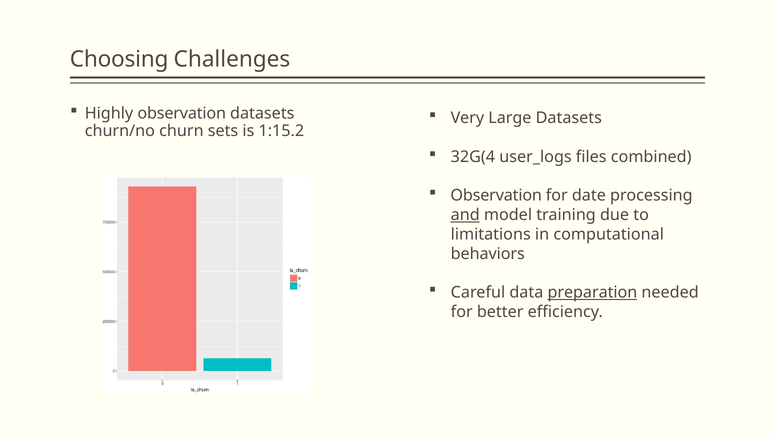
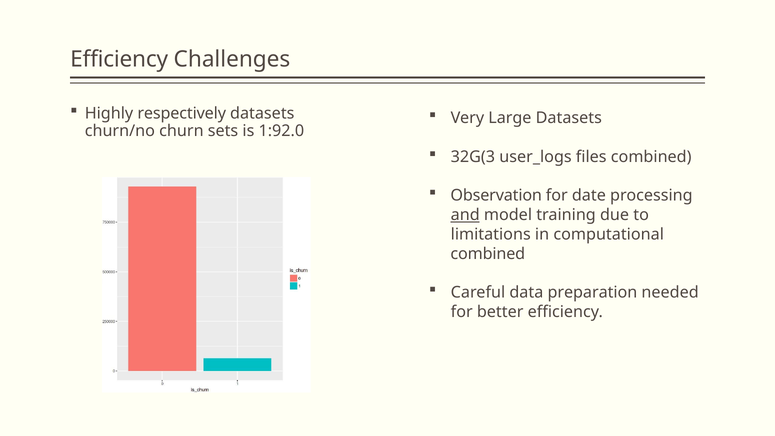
Choosing at (119, 59): Choosing -> Efficiency
Highly observation: observation -> respectively
1:15.2: 1:15.2 -> 1:92.0
32G(4: 32G(4 -> 32G(3
behaviors at (488, 254): behaviors -> combined
preparation underline: present -> none
